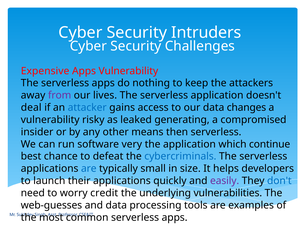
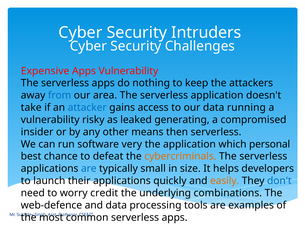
from colour: purple -> blue
lives: lives -> area
deal: deal -> take
changes: changes -> running
continue: continue -> personal
cybercriminals colour: blue -> orange
easily colour: purple -> orange
vulnerabilities: vulnerabilities -> combinations
web-guesses: web-guesses -> web-defence
